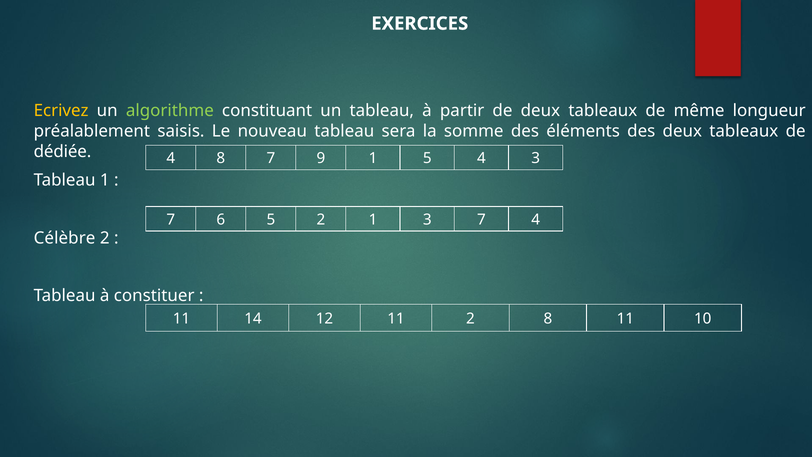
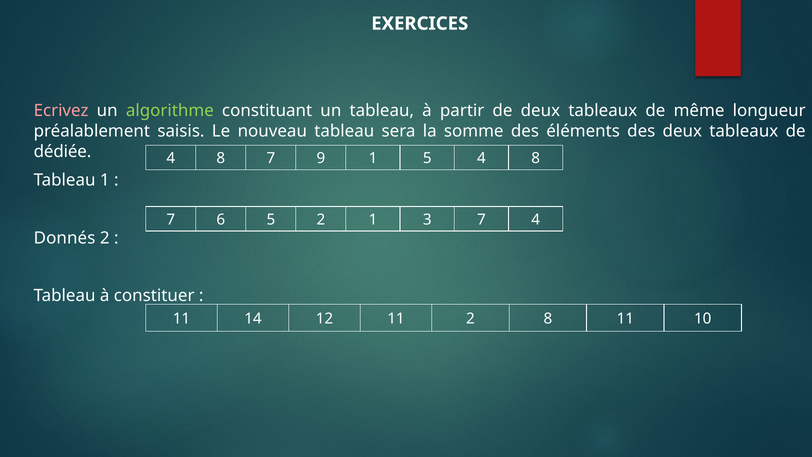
Ecrivez colour: yellow -> pink
5 4 3: 3 -> 8
Célèbre: Célèbre -> Donnés
